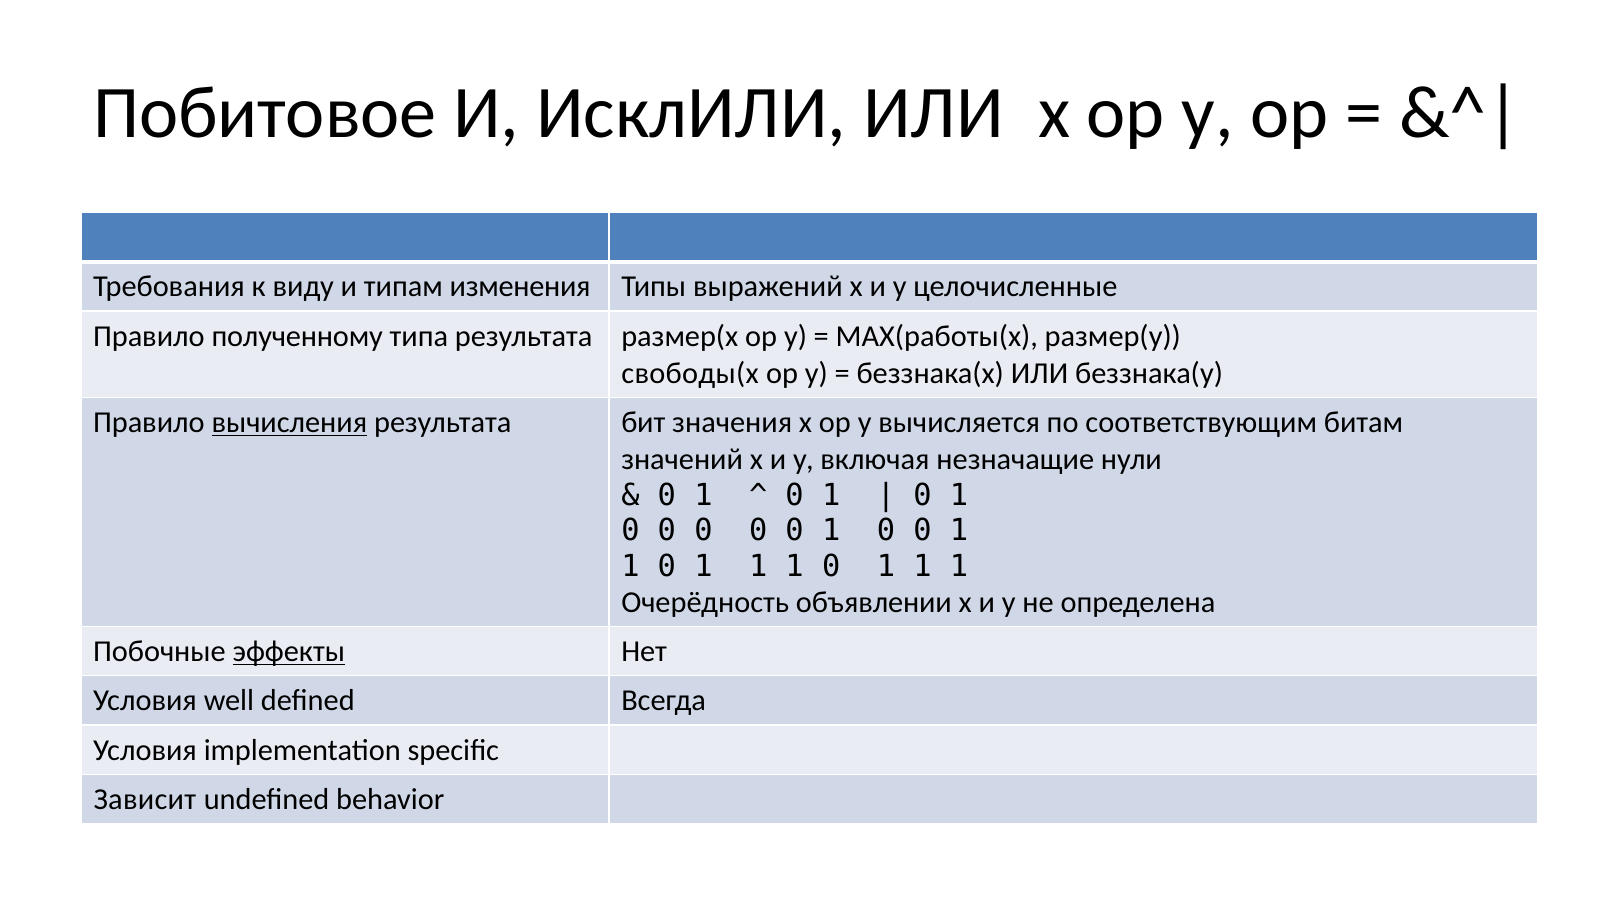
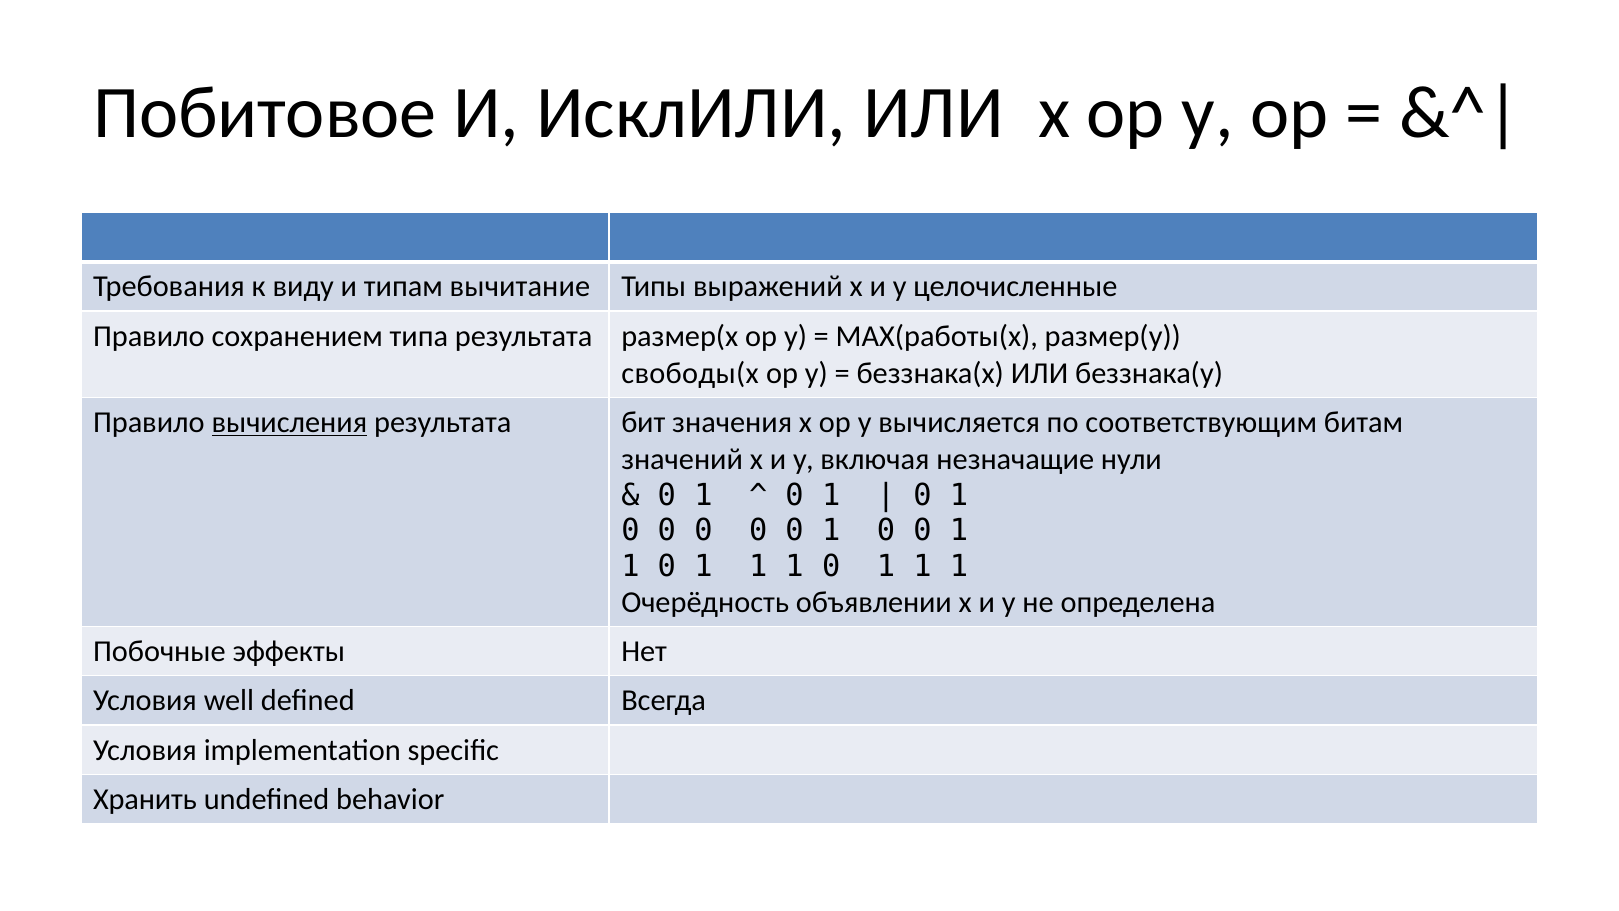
изменения: изменения -> вычитание
полученному: полученному -> сохранением
эффекты underline: present -> none
Зависит: Зависит -> Хранить
